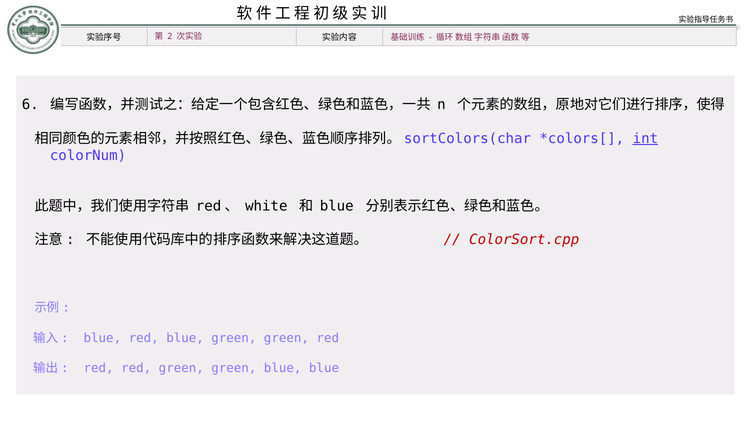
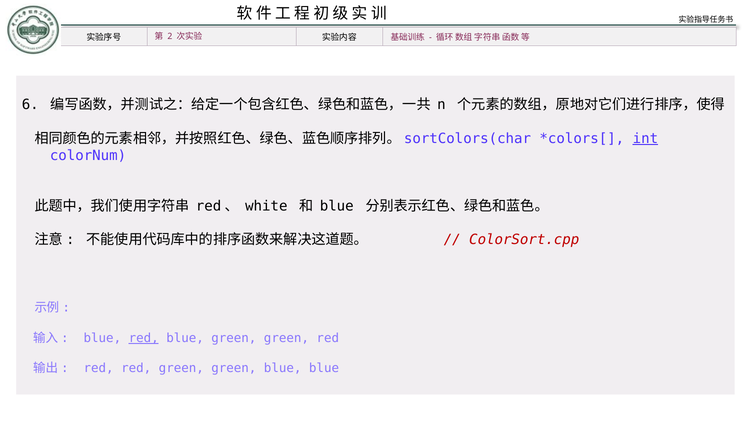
red at (144, 339) underline: none -> present
